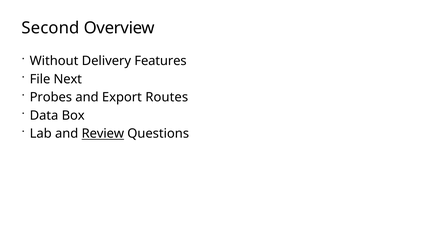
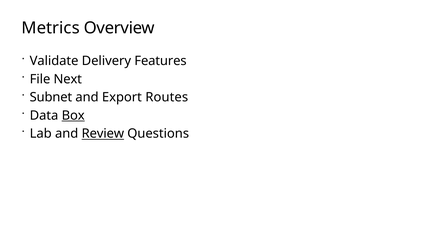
Second: Second -> Metrics
Without: Without -> Validate
Probes: Probes -> Subnet
Box underline: none -> present
